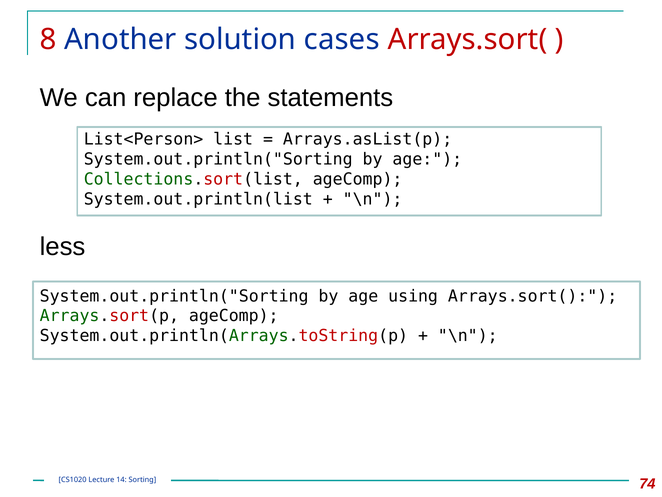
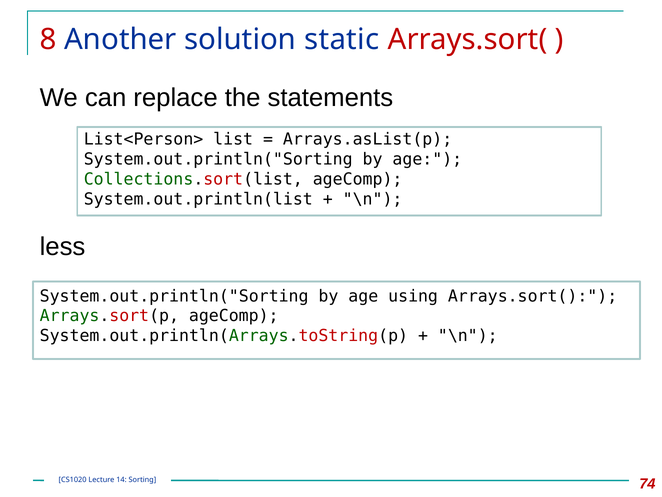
cases: cases -> static
